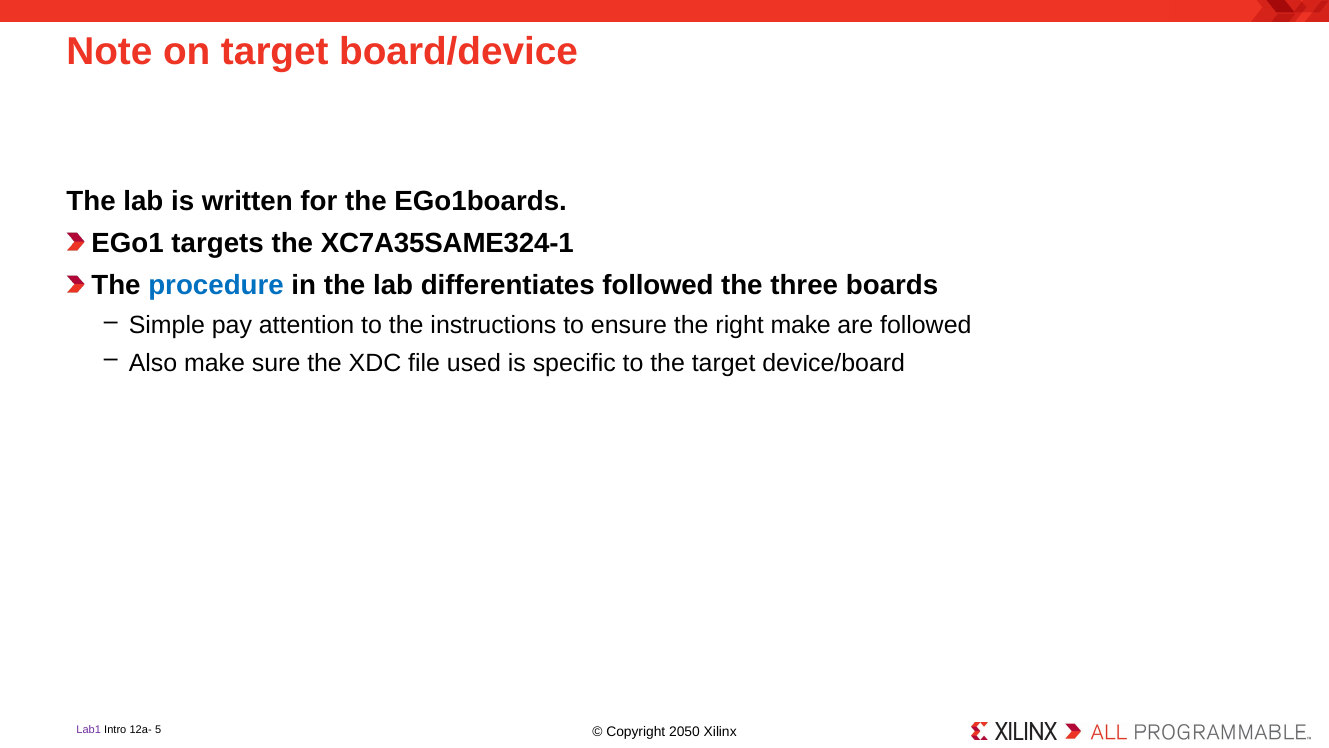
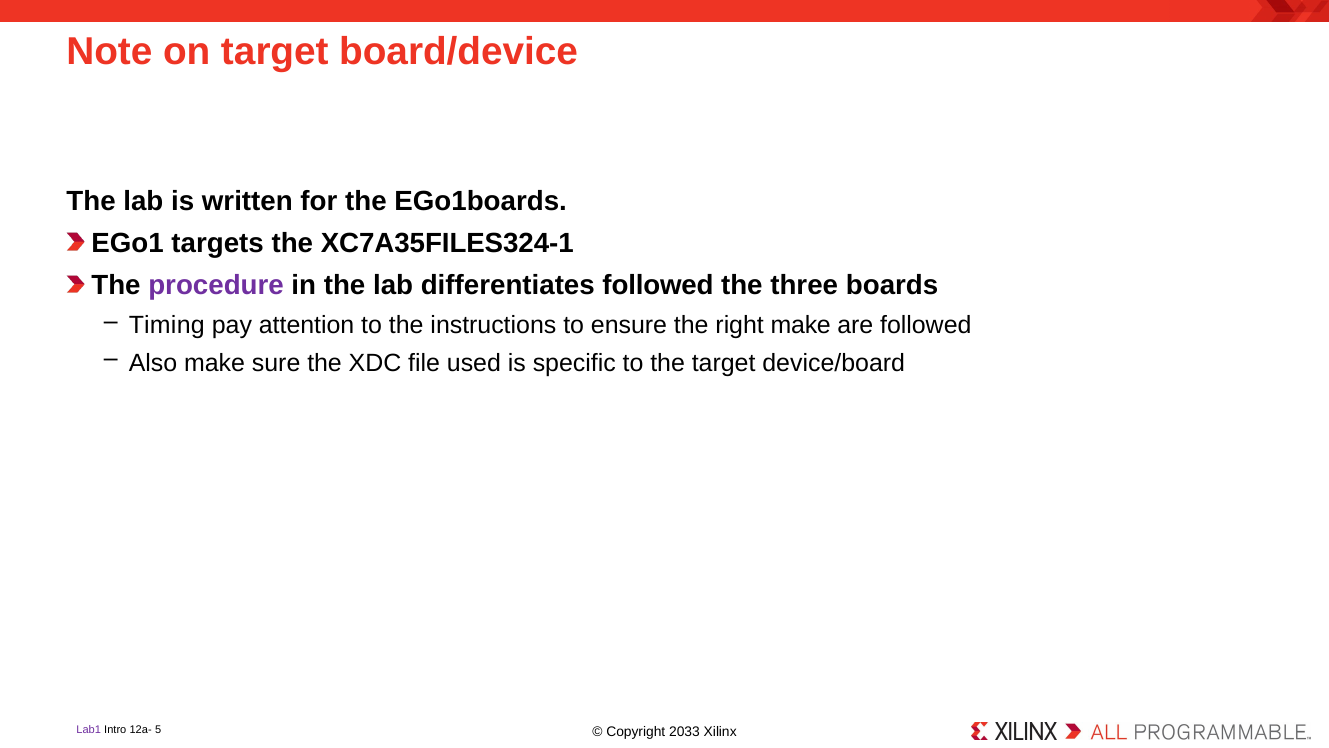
XC7A35SAME324-1: XC7A35SAME324-1 -> XC7A35FILES324-1
procedure colour: blue -> purple
Simple: Simple -> Timing
2050: 2050 -> 2033
